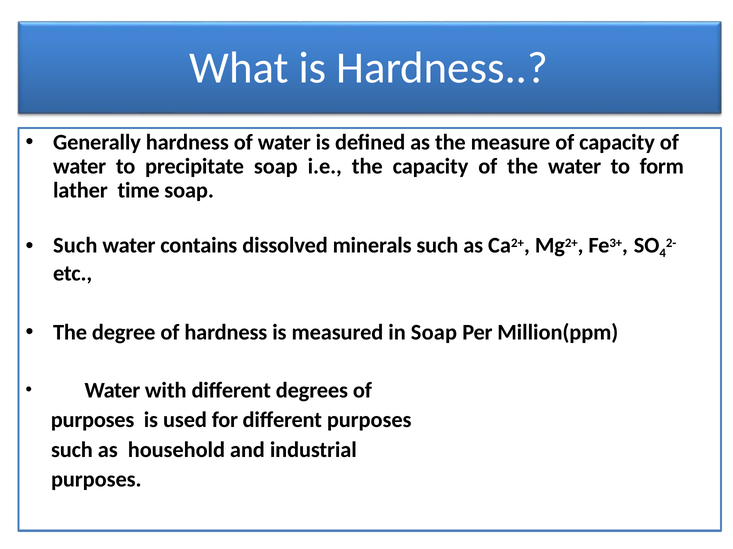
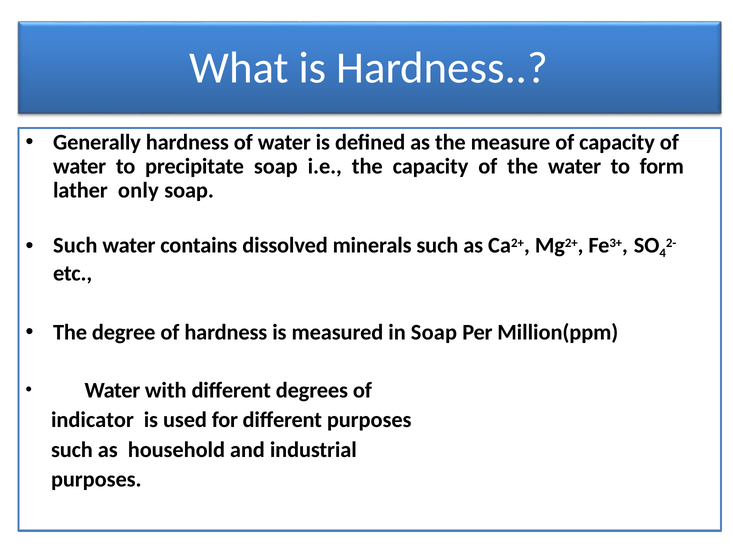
time: time -> only
purposes at (93, 421): purposes -> indicator
